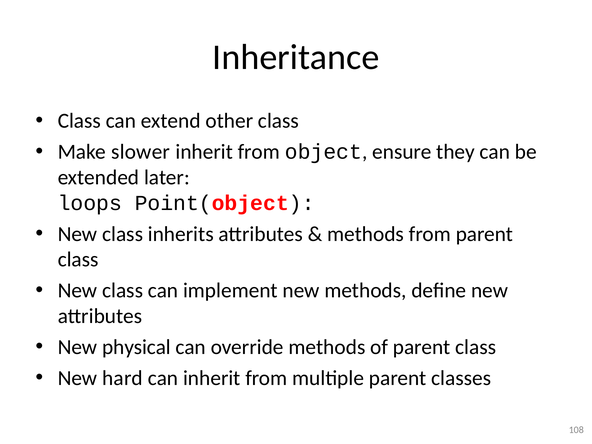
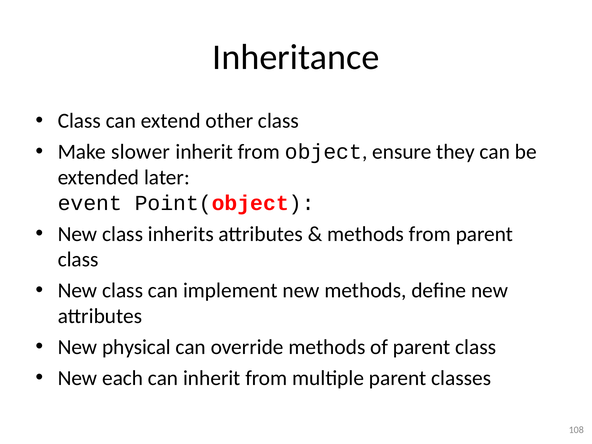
loops: loops -> event
hard: hard -> each
